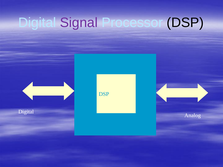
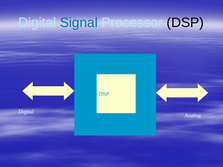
Signal colour: purple -> blue
